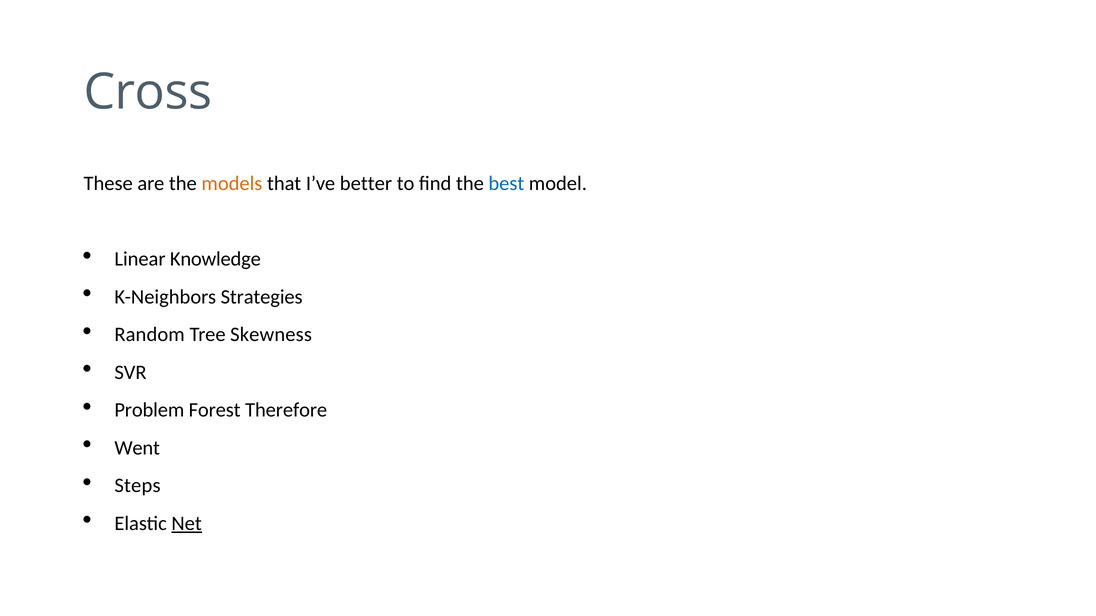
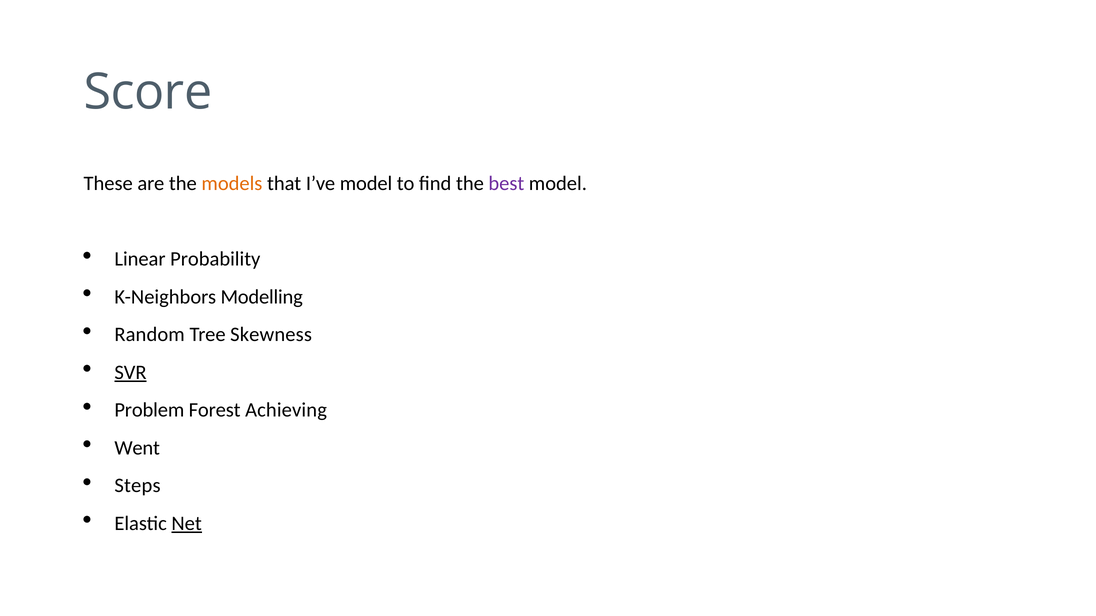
Cross: Cross -> Score
I’ve better: better -> model
best colour: blue -> purple
Knowledge: Knowledge -> Probability
Strategies: Strategies -> Modelling
SVR underline: none -> present
Therefore: Therefore -> Achieving
